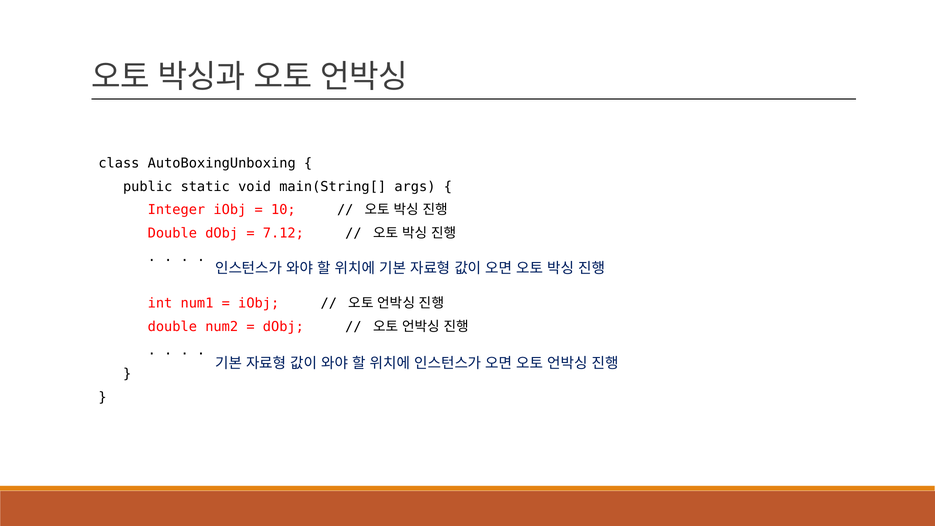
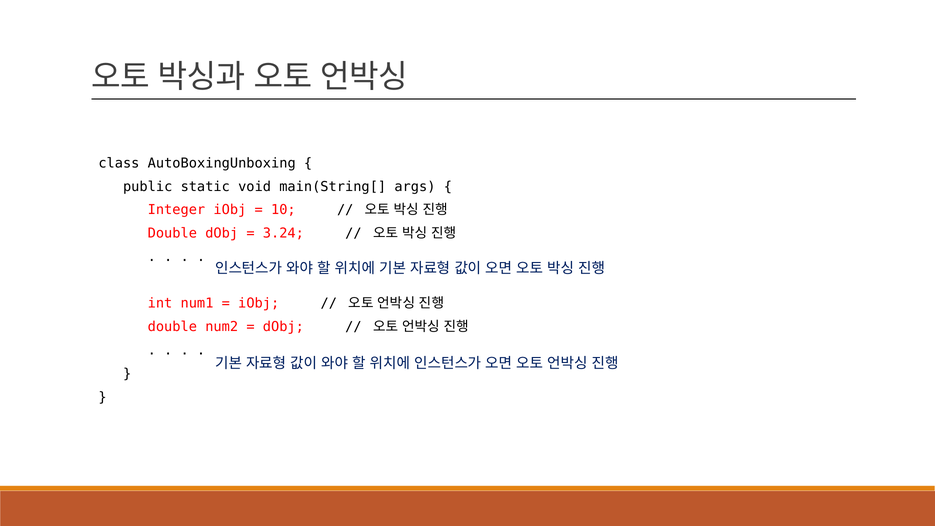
7.12: 7.12 -> 3.24
